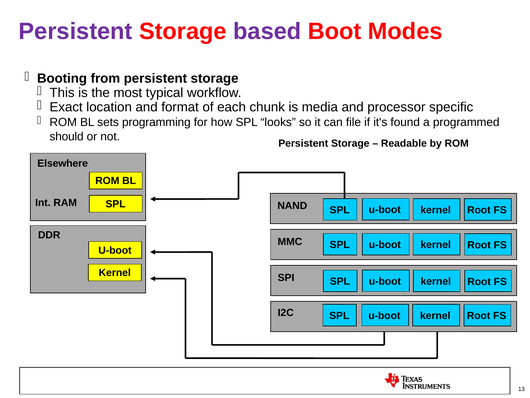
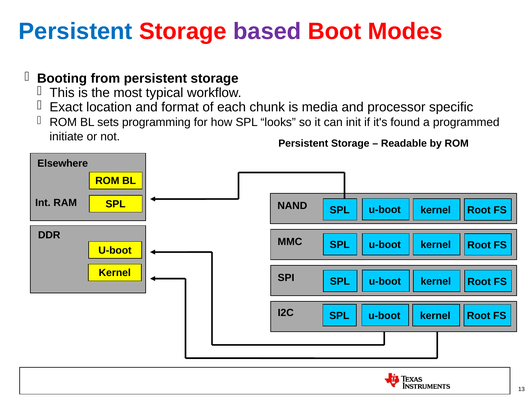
Persistent at (76, 31) colour: purple -> blue
file: file -> init
should: should -> initiate
